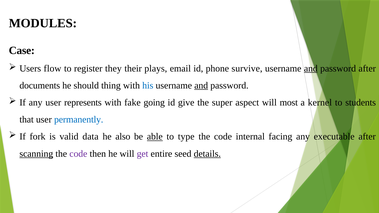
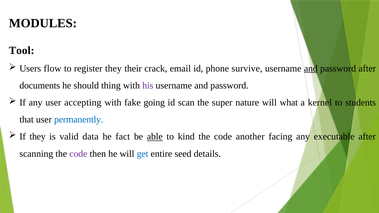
Case: Case -> Tool
plays: plays -> crack
his colour: blue -> purple
and at (201, 86) underline: present -> none
represents: represents -> accepting
give: give -> scan
aspect: aspect -> nature
most: most -> what
If fork: fork -> they
also: also -> fact
type: type -> kind
internal: internal -> another
scanning underline: present -> none
get colour: purple -> blue
details underline: present -> none
